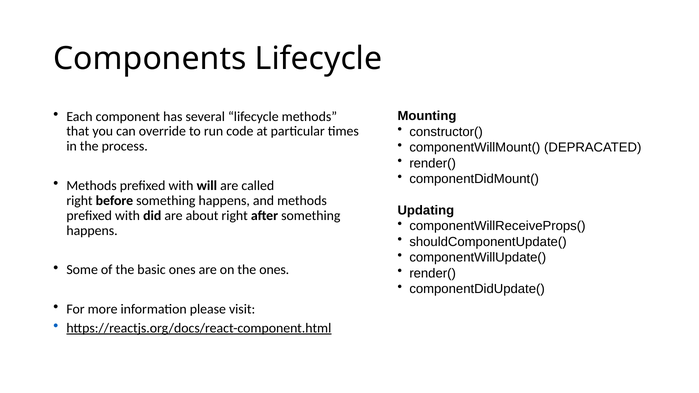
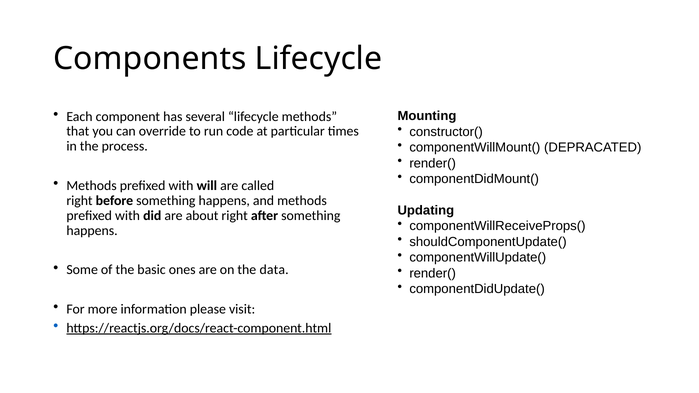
the ones: ones -> data
